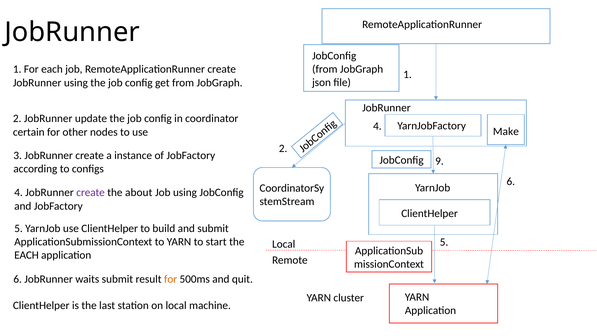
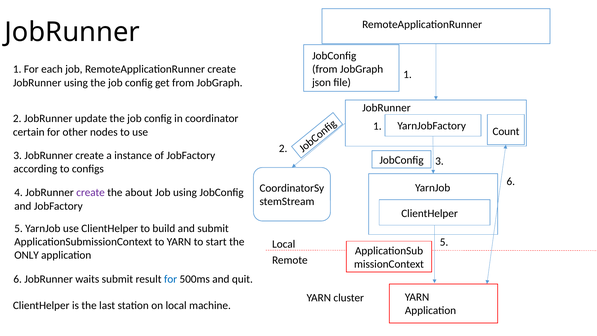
4 at (377, 126): 4 -> 1
Make: Make -> Count
JobConfig 9: 9 -> 3
EACH at (27, 255): EACH -> ONLY
for at (171, 279) colour: orange -> blue
